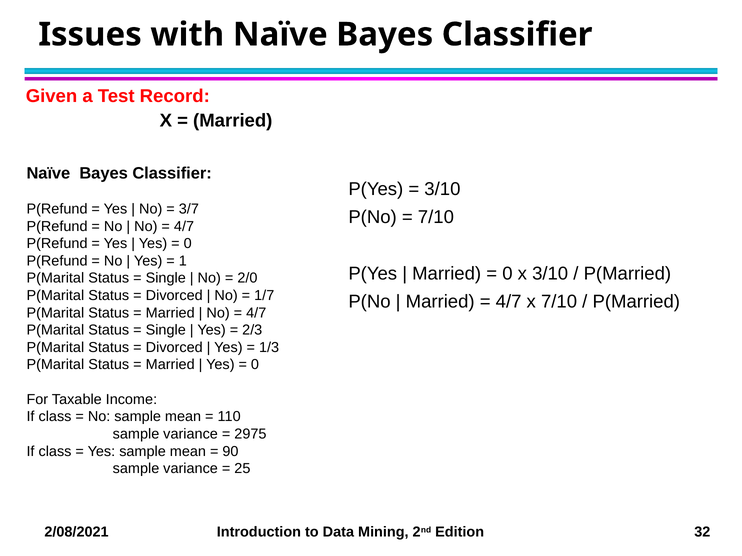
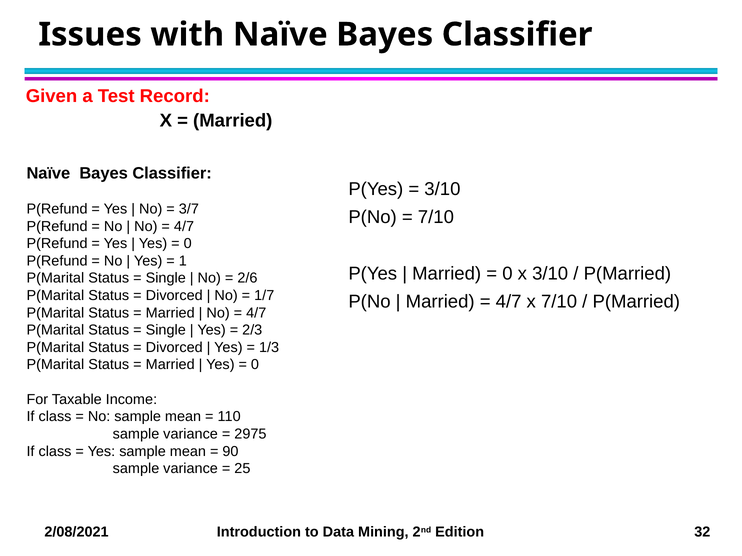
2/0: 2/0 -> 2/6
